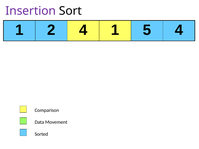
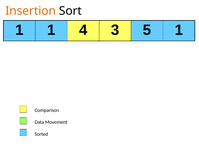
Insertion colour: purple -> orange
1 2: 2 -> 1
4 1: 1 -> 3
5 4: 4 -> 1
